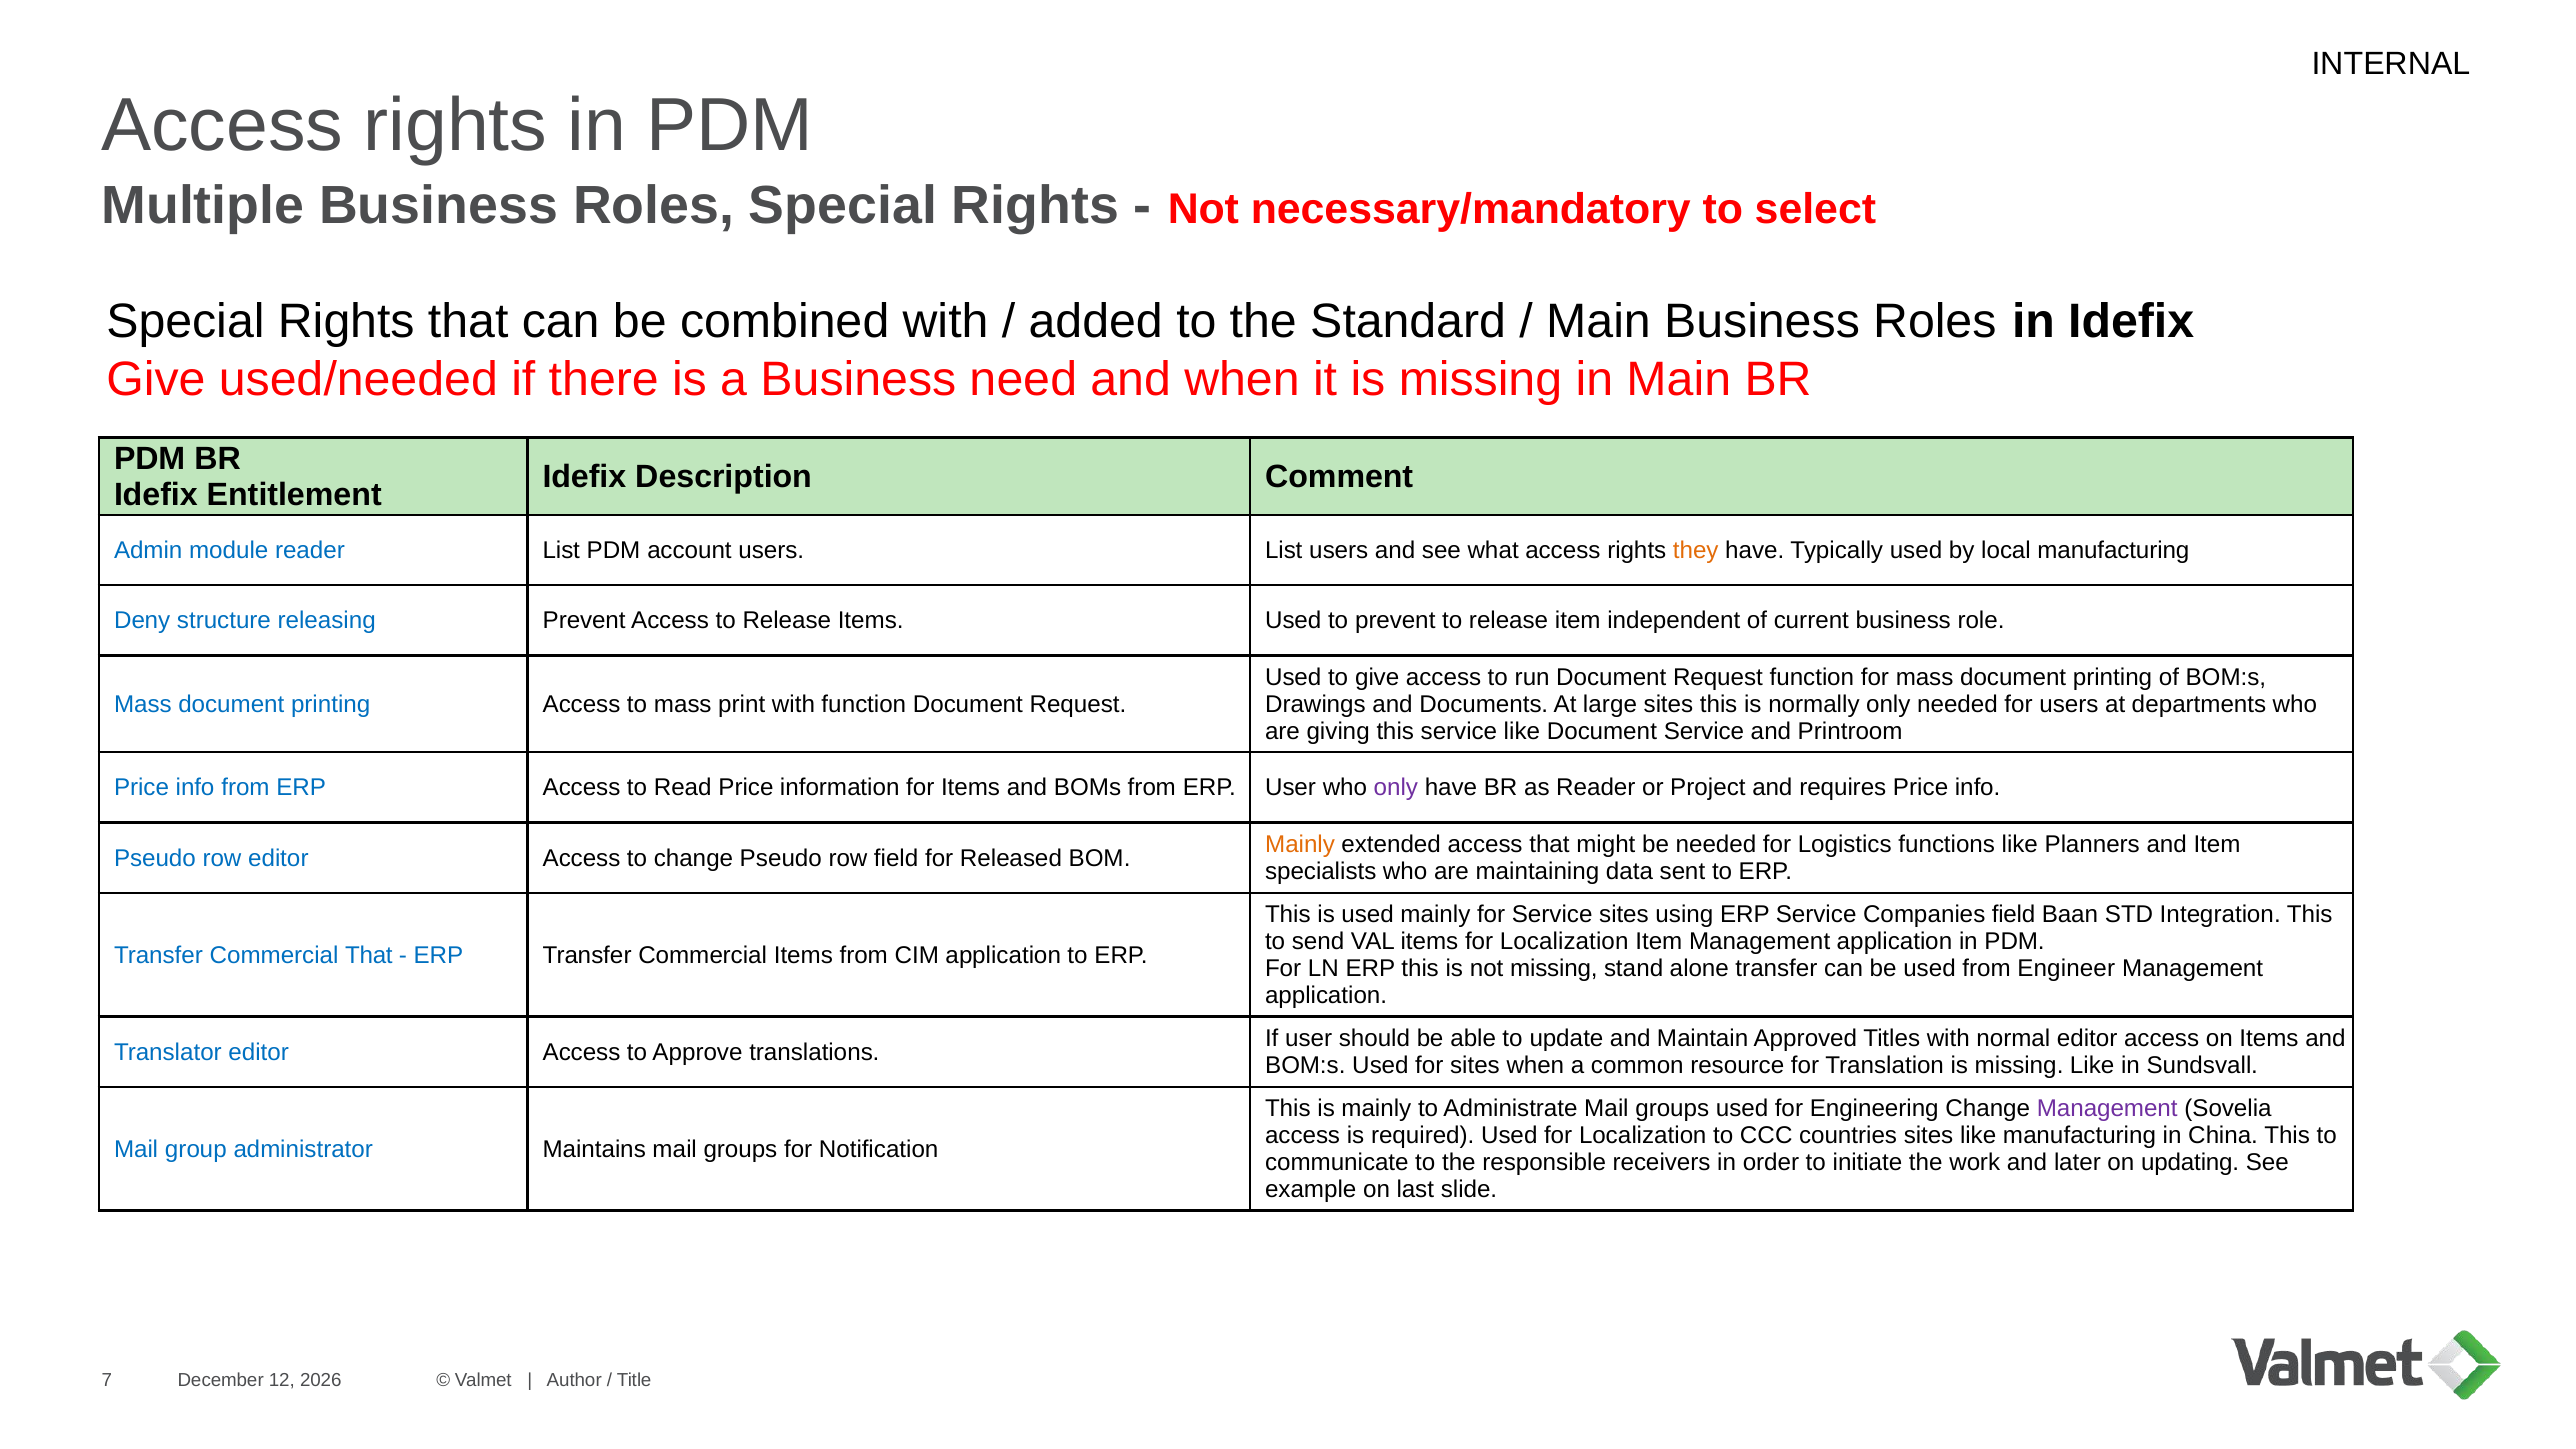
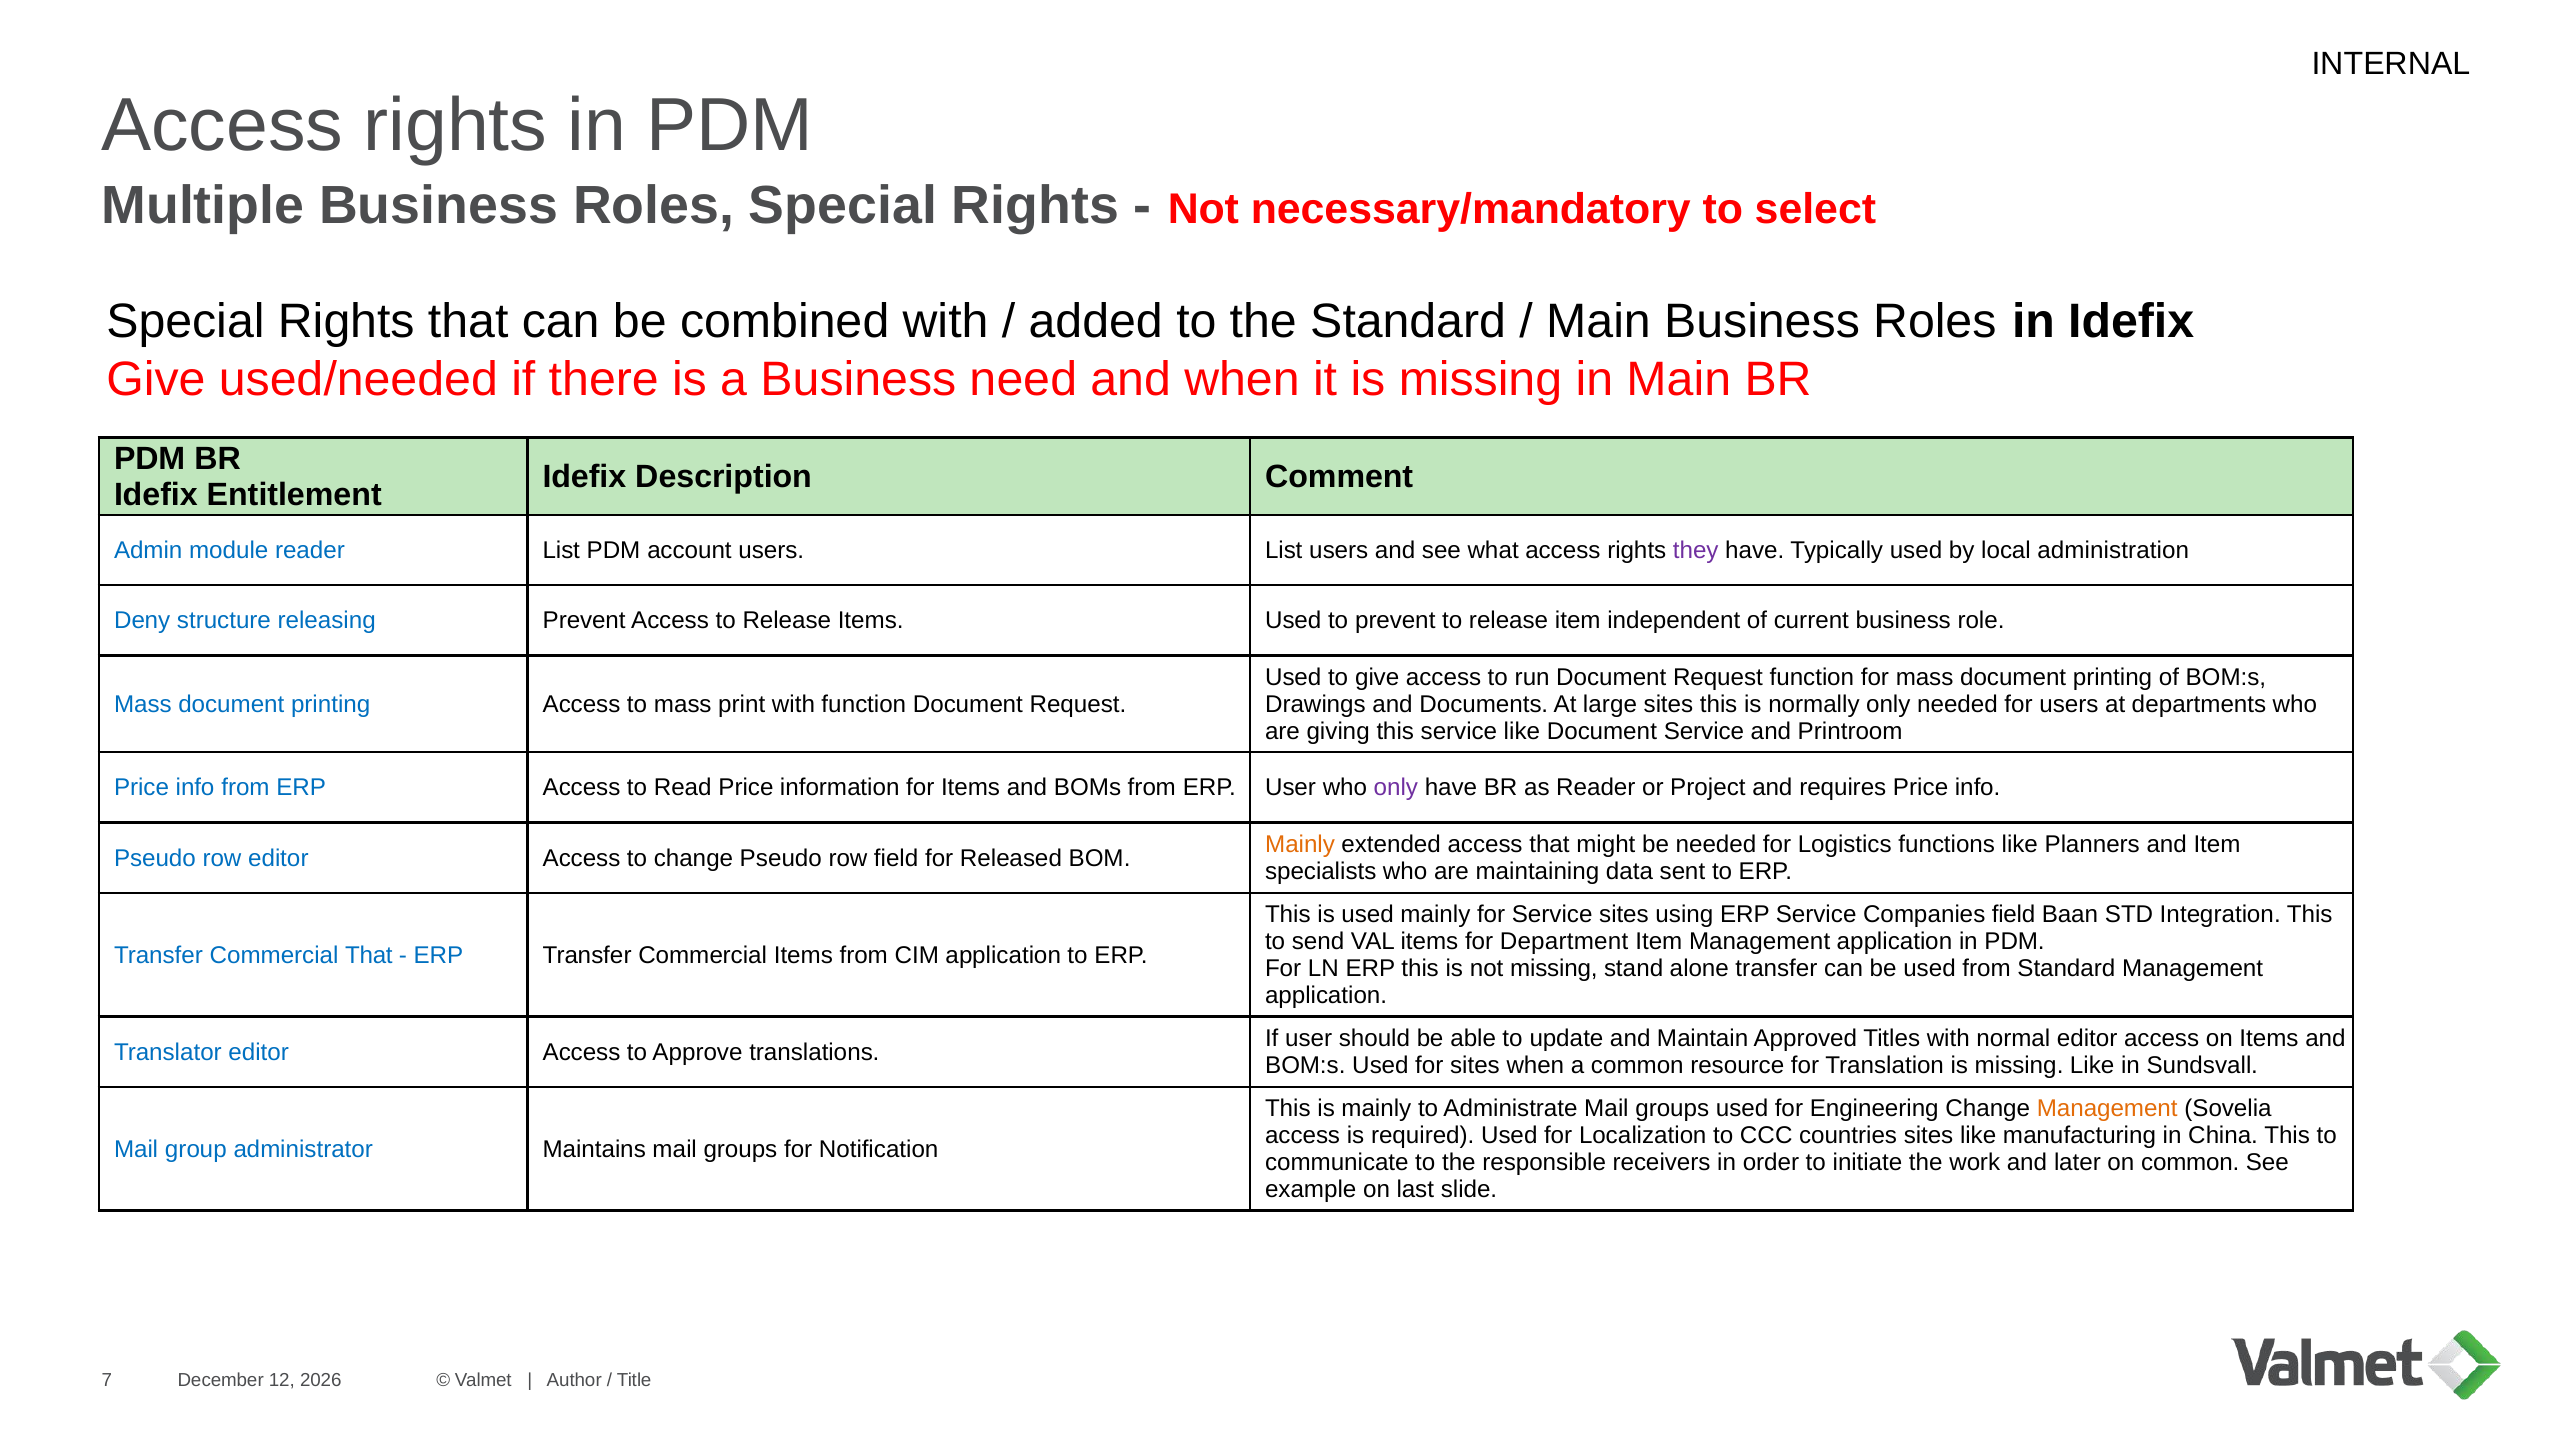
they colour: orange -> purple
local manufacturing: manufacturing -> administration
items for Localization: Localization -> Department
from Engineer: Engineer -> Standard
Management at (2107, 1108) colour: purple -> orange
on updating: updating -> common
